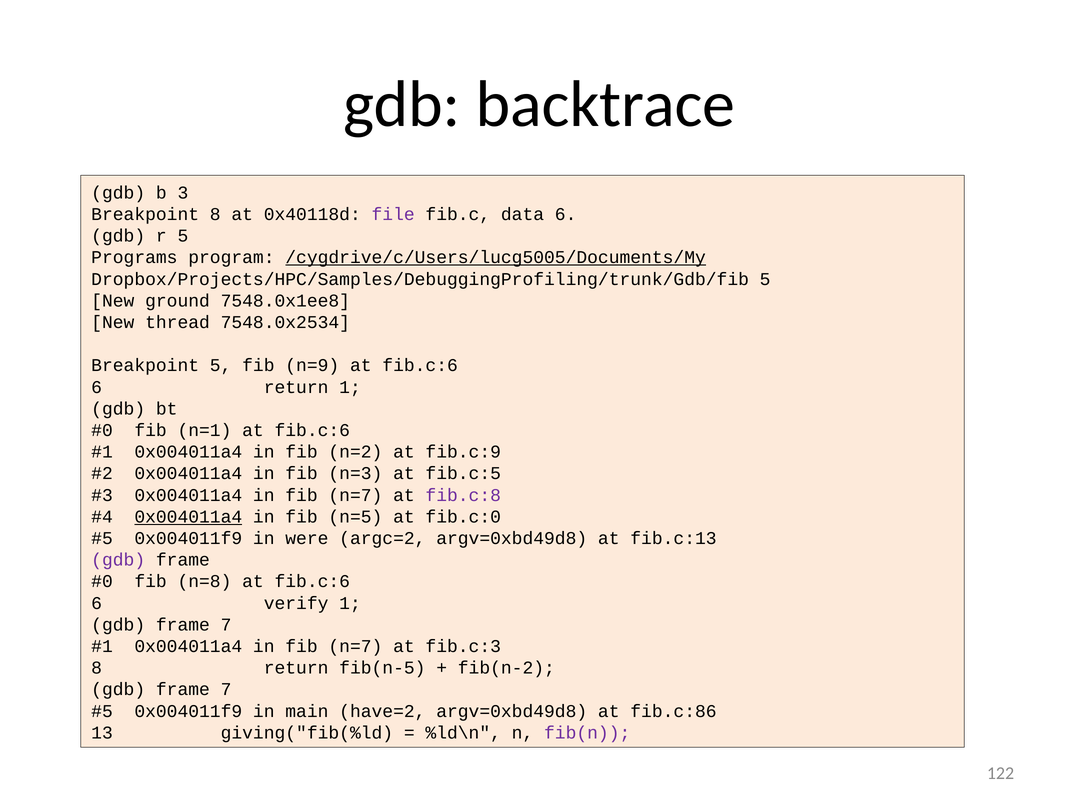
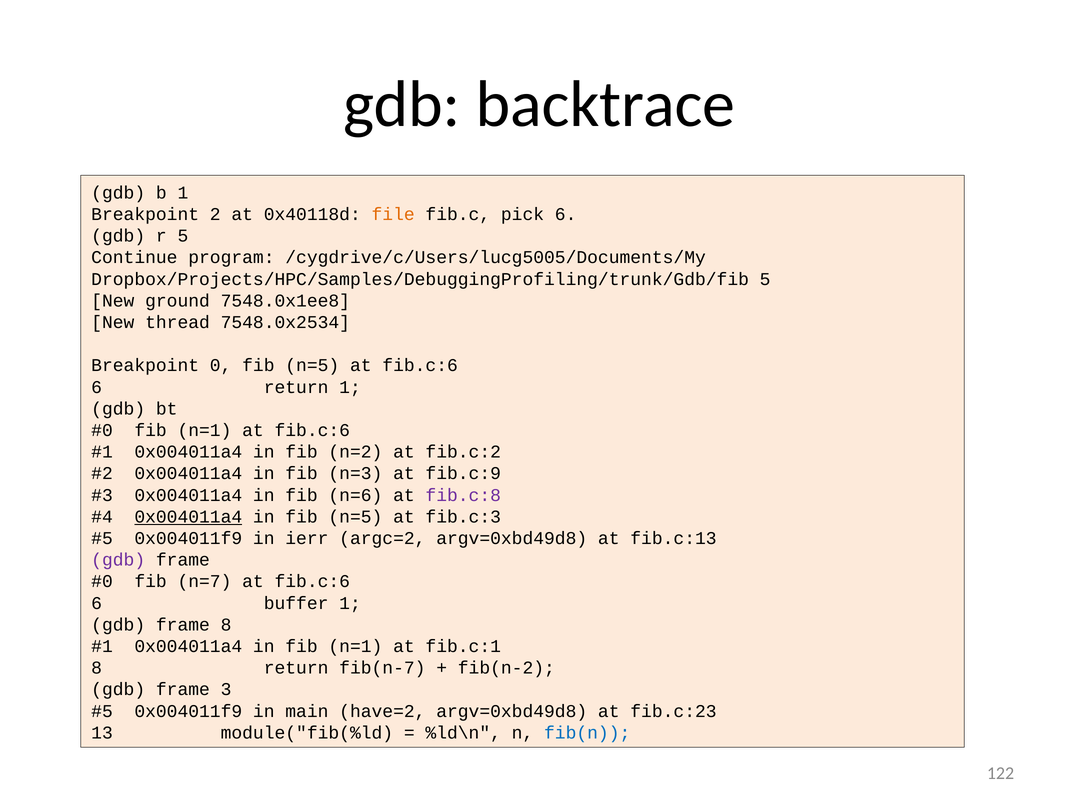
b 3: 3 -> 1
Breakpoint 8: 8 -> 2
file colour: purple -> orange
data: data -> pick
Programs: Programs -> Continue
/cygdrive/c/Users/lucg5005/Documents/My underline: present -> none
Breakpoint 5: 5 -> 0
n=9 at (312, 365): n=9 -> n=5
fib.c:9: fib.c:9 -> fib.c:2
fib.c:5: fib.c:5 -> fib.c:9
n=7 at (355, 495): n=7 -> n=6
fib.c:0: fib.c:0 -> fib.c:3
were: were -> ierr
n=8: n=8 -> n=7
verify: verify -> buffer
7 at (226, 624): 7 -> 8
n=7 at (355, 646): n=7 -> n=1
fib.c:3: fib.c:3 -> fib.c:1
fib(n-5: fib(n-5 -> fib(n-7
7 at (226, 689): 7 -> 3
fib.c:86: fib.c:86 -> fib.c:23
giving("fib(%ld: giving("fib(%ld -> module("fib(%ld
fib(n colour: purple -> blue
